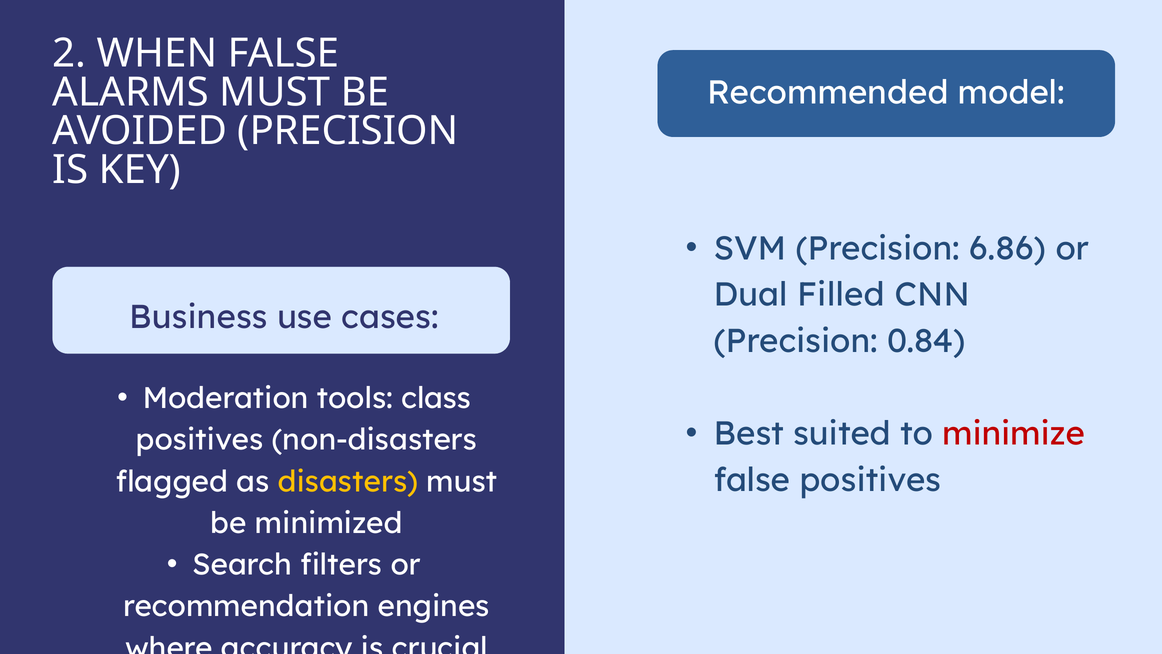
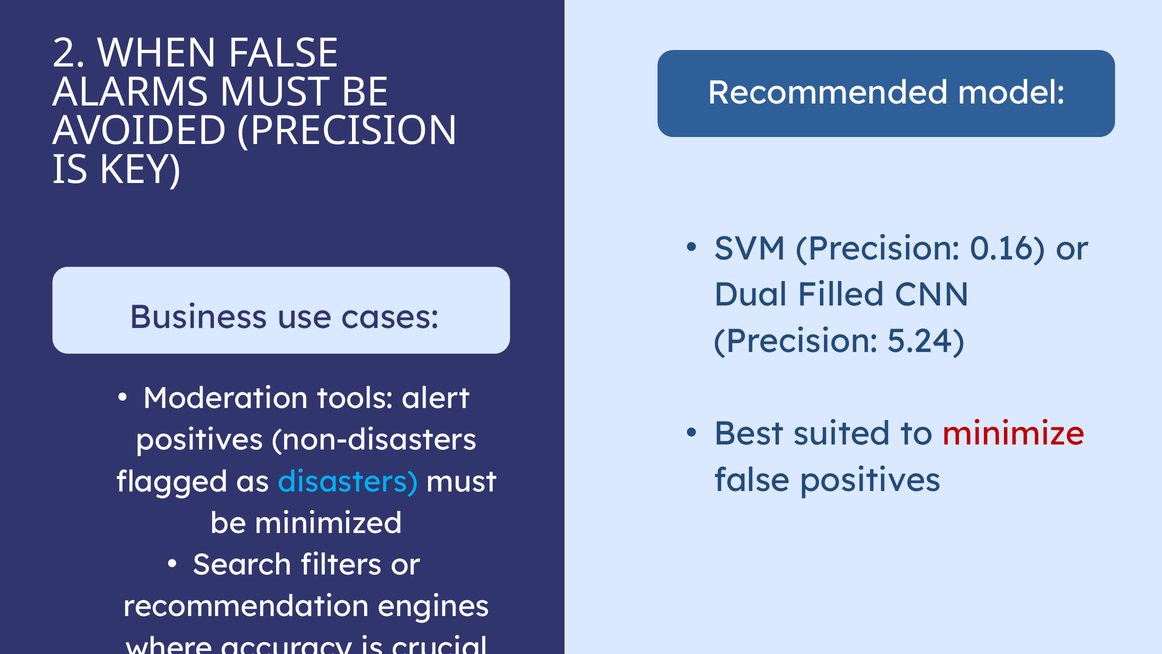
6.86: 6.86 -> 0.16
0.84: 0.84 -> 5.24
class: class -> alert
disasters colour: yellow -> light blue
